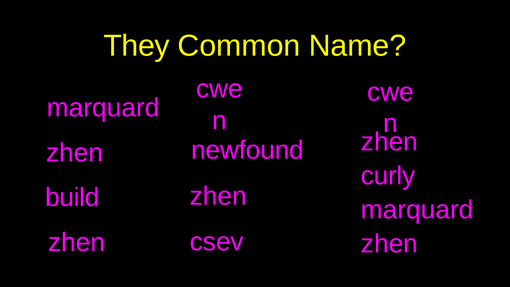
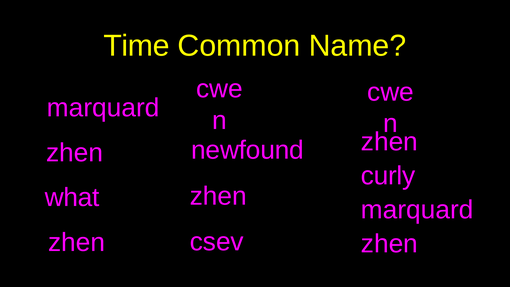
They: They -> Time
build: build -> what
